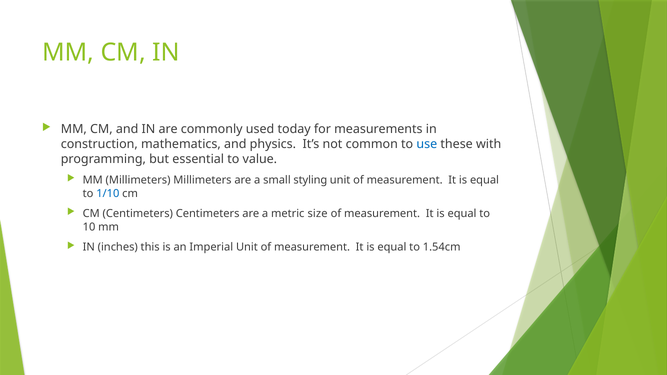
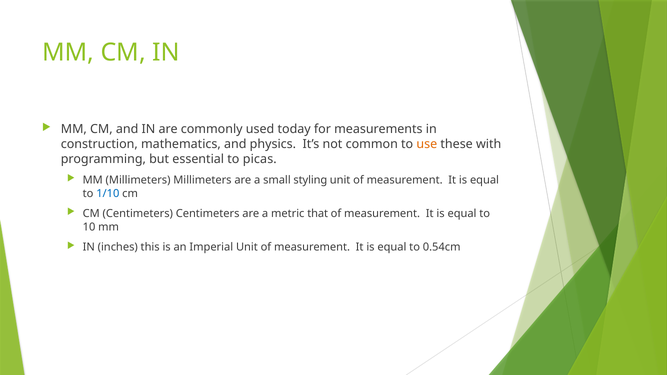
use colour: blue -> orange
value: value -> picas
size: size -> that
1.54cm: 1.54cm -> 0.54cm
